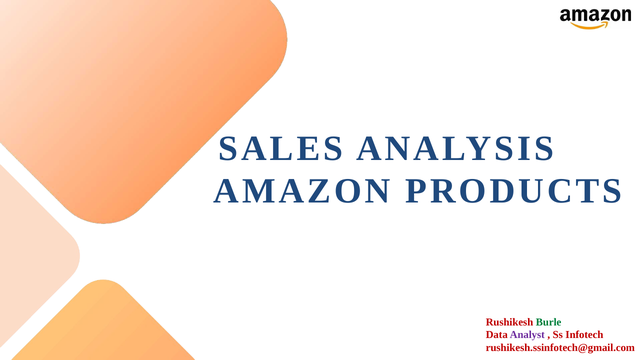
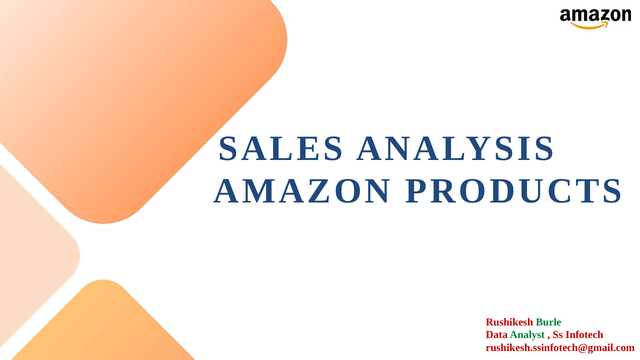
Analyst colour: purple -> green
